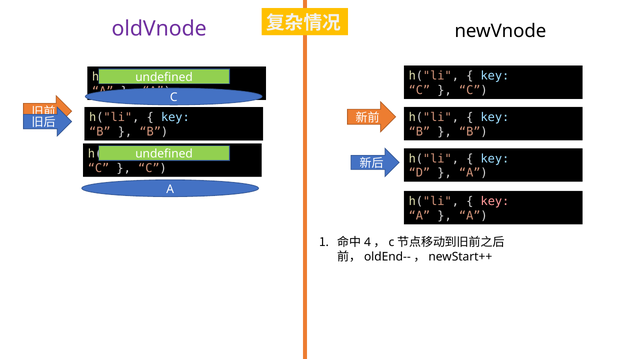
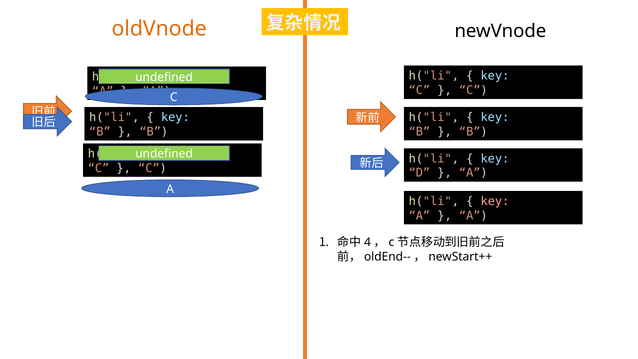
oldVnode colour: purple -> orange
